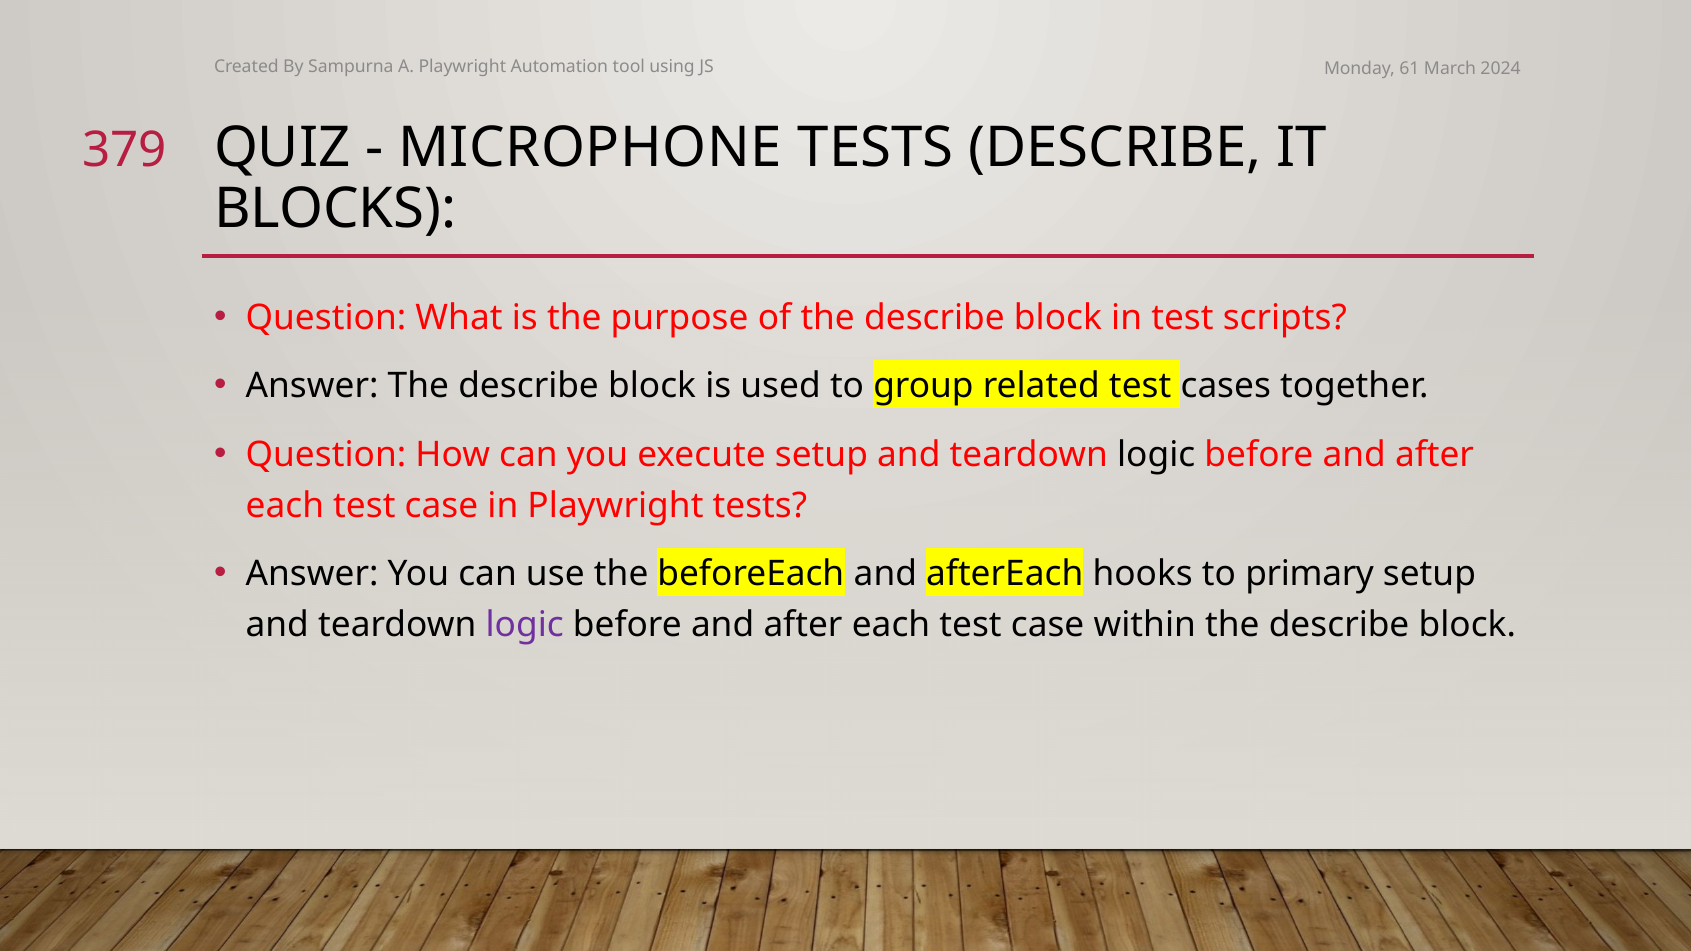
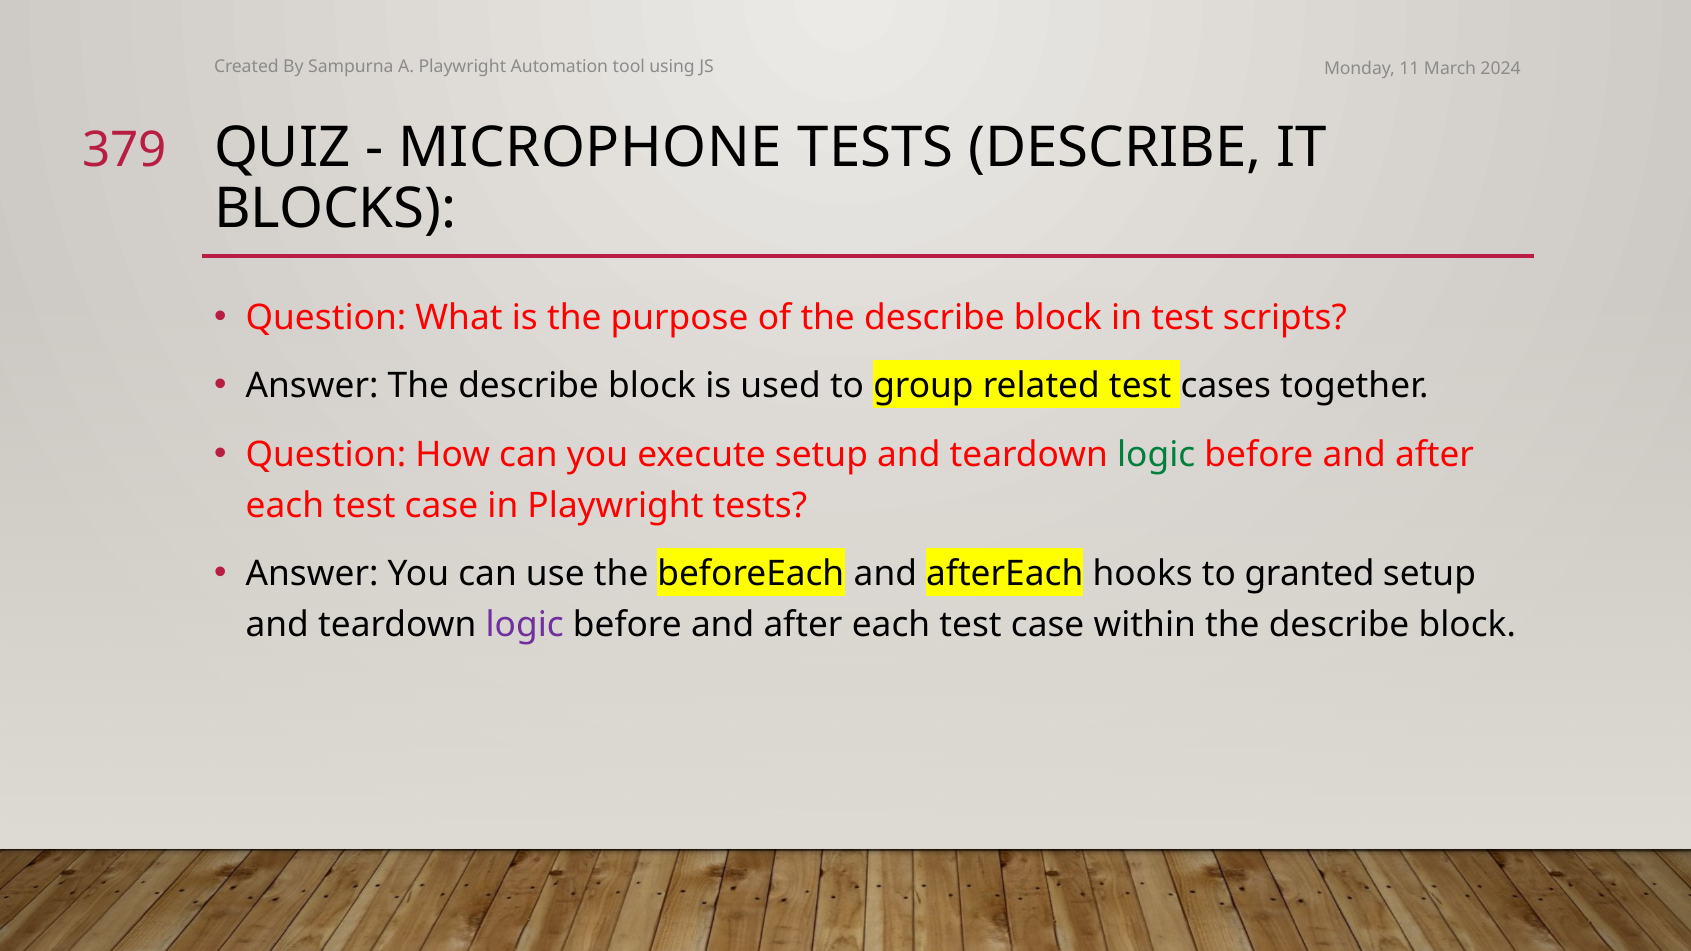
61: 61 -> 11
logic at (1156, 455) colour: black -> green
primary: primary -> granted
